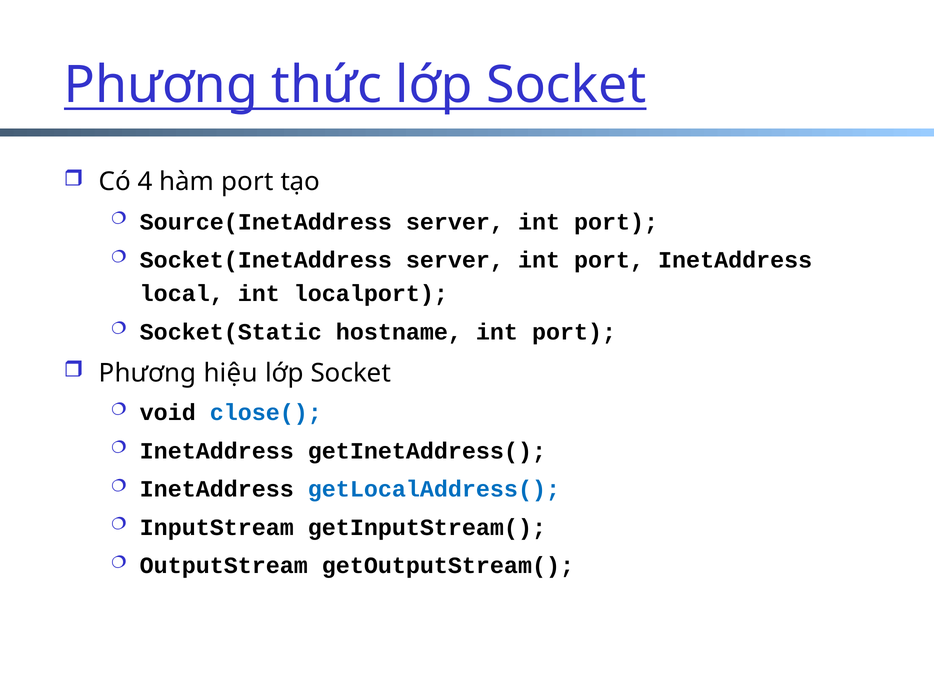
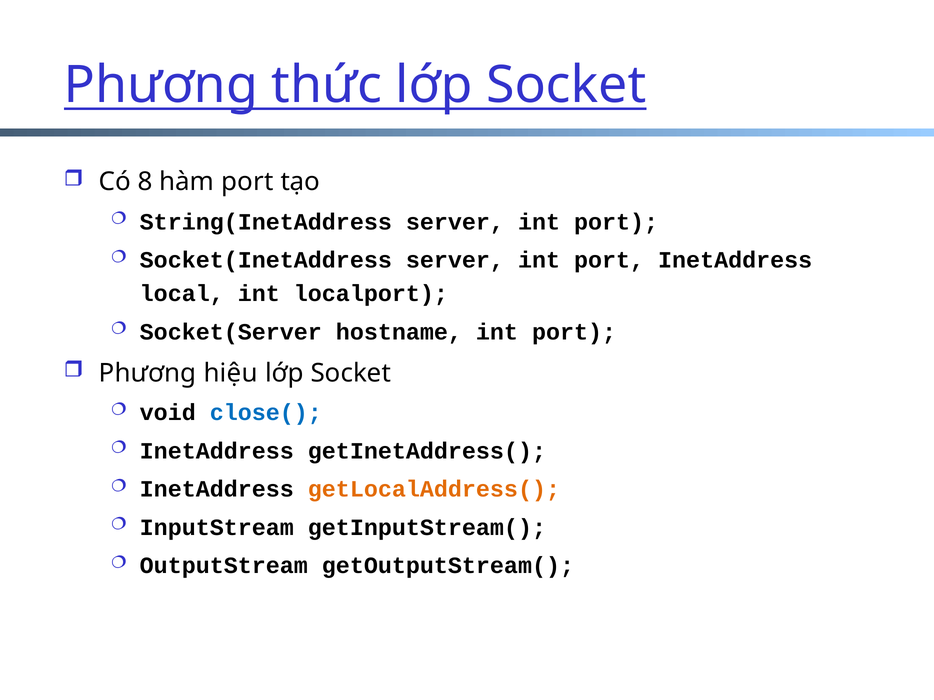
4: 4 -> 8
Source(InetAddress: Source(InetAddress -> String(InetAddress
Socket(Static: Socket(Static -> Socket(Server
getLocalAddress( colour: blue -> orange
